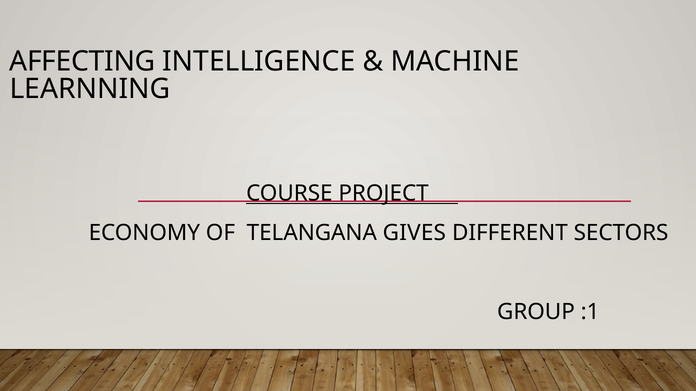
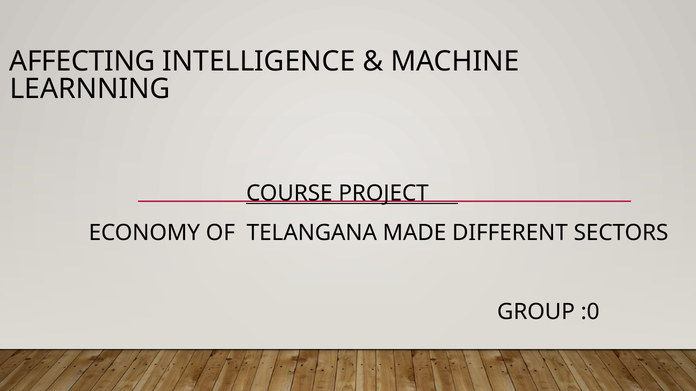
GIVES: GIVES -> MADE
:1: :1 -> :0
